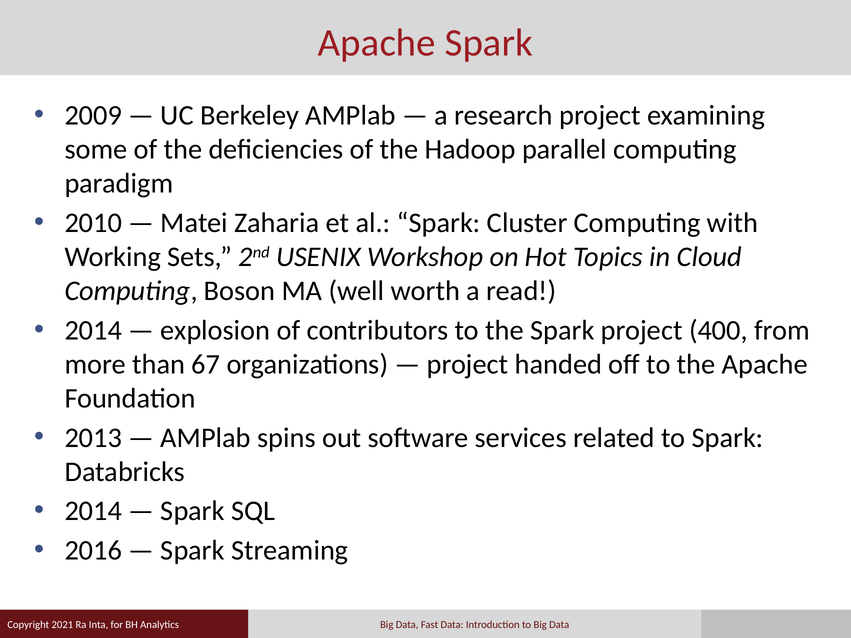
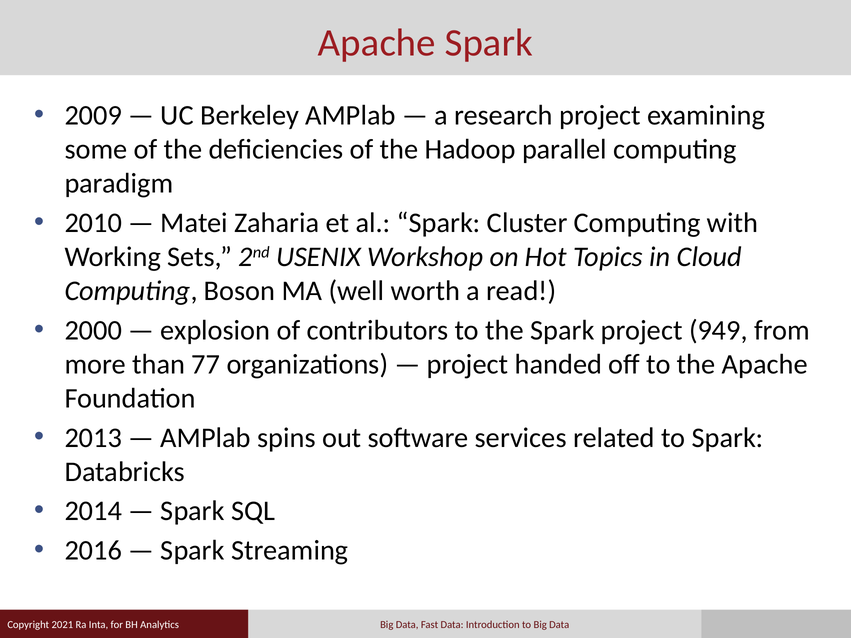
2014 at (93, 330): 2014 -> 2000
400: 400 -> 949
67: 67 -> 77
